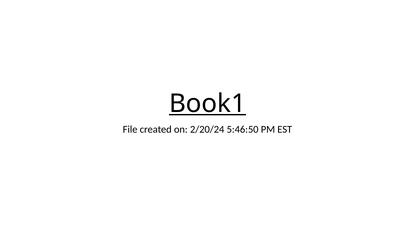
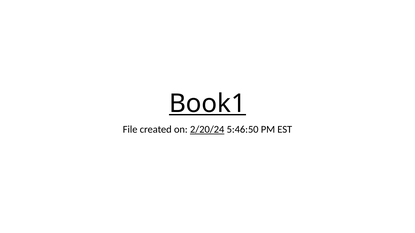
2/20/24 underline: none -> present
